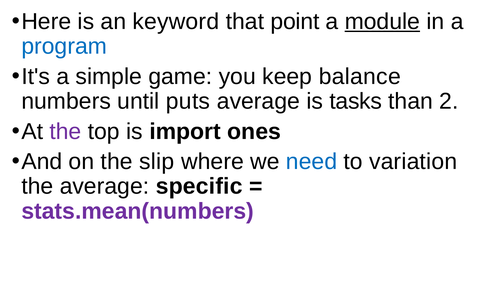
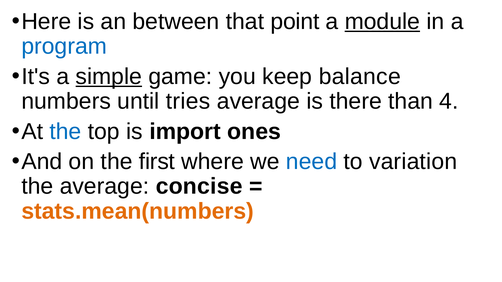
keyword: keyword -> between
simple underline: none -> present
puts: puts -> tries
tasks: tasks -> there
2: 2 -> 4
the at (65, 132) colour: purple -> blue
slip: slip -> first
specific: specific -> concise
stats.mean(numbers colour: purple -> orange
